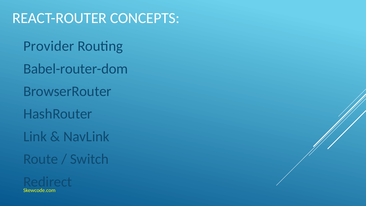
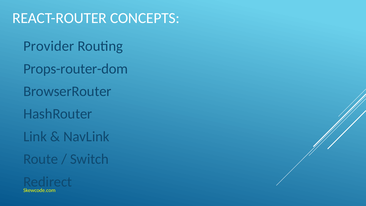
Babel-router-dom: Babel-router-dom -> Props-router-dom
